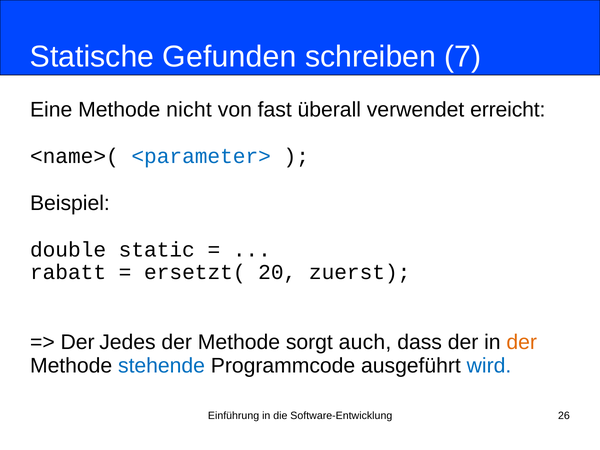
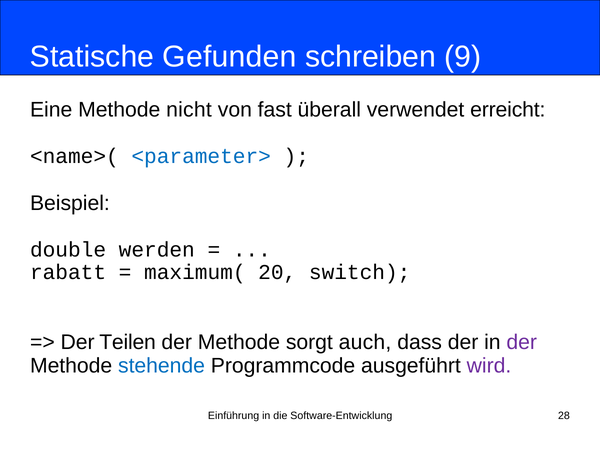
7: 7 -> 9
static: static -> werden
ersetzt(: ersetzt( -> maximum(
zuerst: zuerst -> switch
Jedes: Jedes -> Teilen
der at (522, 342) colour: orange -> purple
wird colour: blue -> purple
26: 26 -> 28
